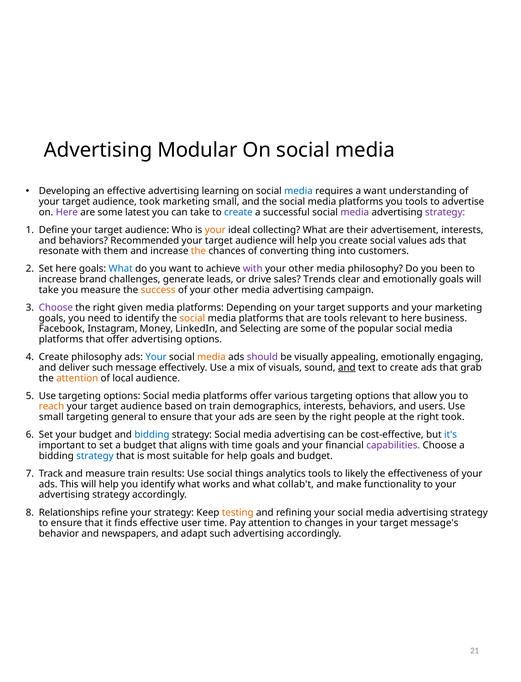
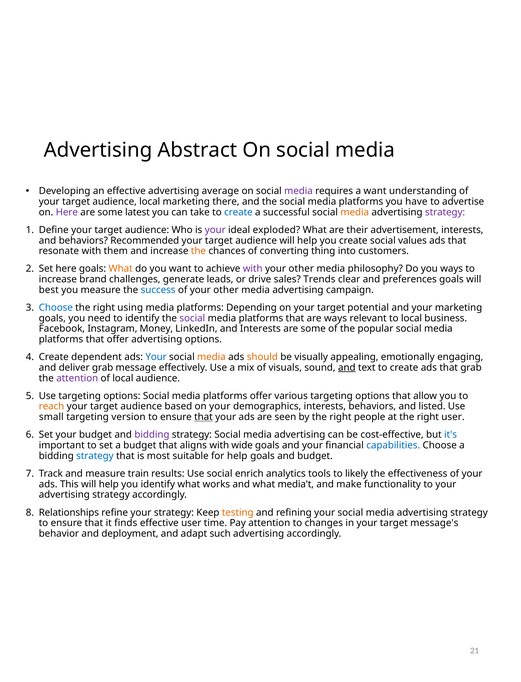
Modular: Modular -> Abstract
learning: learning -> average
media at (299, 191) colour: blue -> purple
audience took: took -> local
marketing small: small -> there
you tools: tools -> have
media at (355, 212) colour: purple -> orange
your at (215, 230) colour: orange -> purple
collecting: collecting -> exploded
What at (121, 269) colour: blue -> orange
you been: been -> ways
and emotionally: emotionally -> preferences
take at (49, 290): take -> best
success colour: orange -> blue
Choose at (56, 308) colour: purple -> blue
given: given -> using
supports: supports -> potential
social at (192, 318) colour: orange -> purple
are tools: tools -> ways
to here: here -> local
and Selecting: Selecting -> Interests
Create philosophy: philosophy -> dependent
should colour: purple -> orange
deliver such: such -> grab
attention at (77, 378) colour: orange -> purple
based on train: train -> your
users: users -> listed
general: general -> version
that at (203, 417) underline: none -> present
right took: took -> user
bidding at (152, 435) colour: blue -> purple
with time: time -> wide
capabilities colour: purple -> blue
things: things -> enrich
collab't: collab't -> media't
newspapers: newspapers -> deployment
